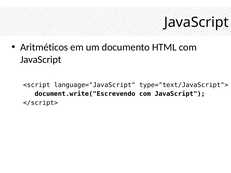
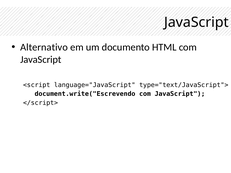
Aritméticos: Aritméticos -> Alternativo
